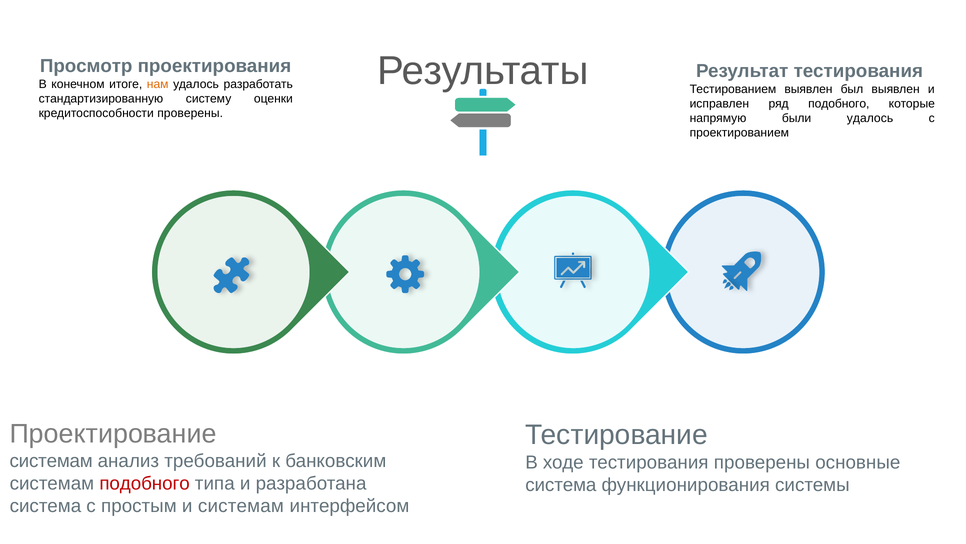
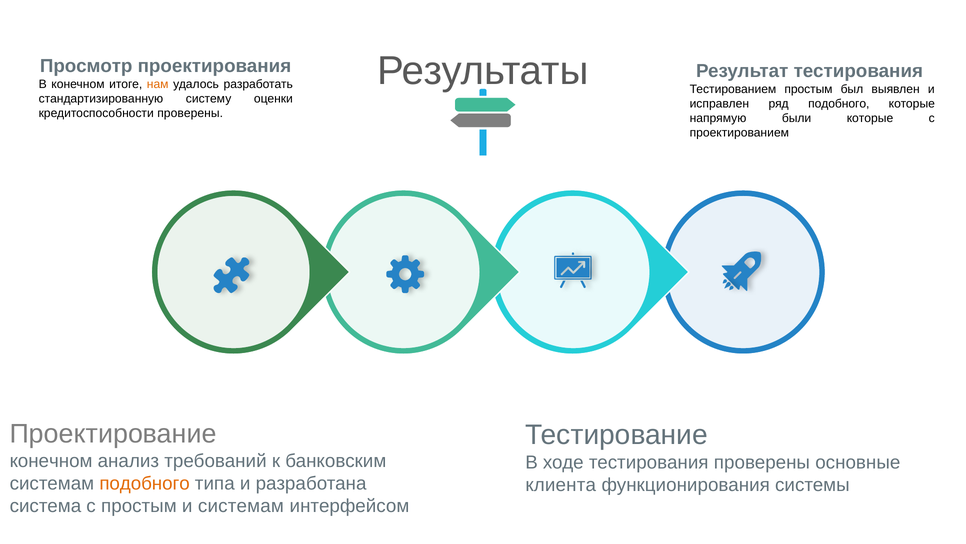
Тестированием выявлен: выявлен -> простым
были удалось: удалось -> которые
системам at (51, 460): системам -> конечном
подобного at (145, 483) colour: red -> orange
система at (561, 484): система -> клиента
